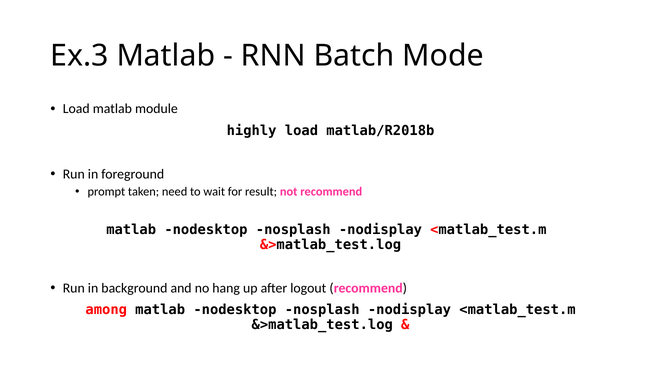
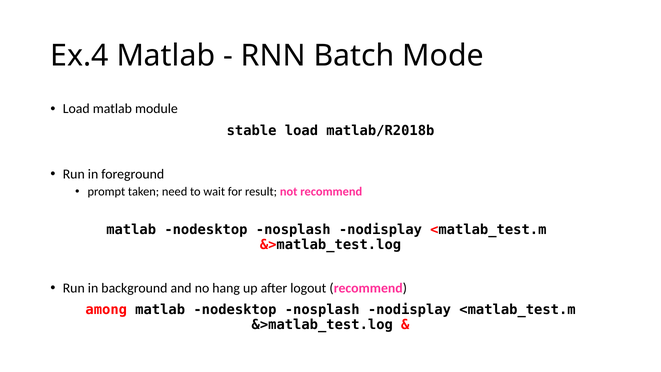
Ex.3: Ex.3 -> Ex.4
highly: highly -> stable
